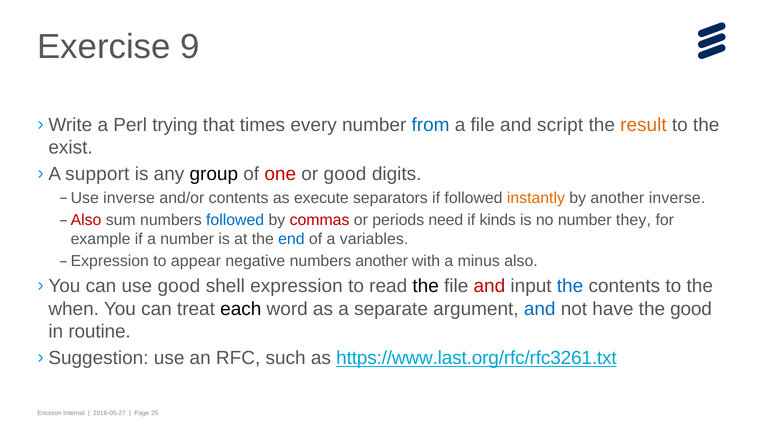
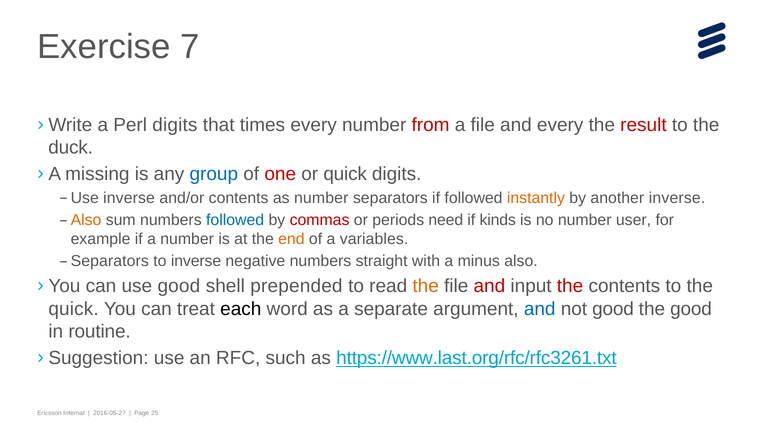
9: 9 -> 7
Perl trying: trying -> digits
from colour: blue -> red
and script: script -> every
result colour: orange -> red
exist: exist -> duck
support: support -> missing
group colour: black -> blue
or good: good -> quick
as execute: execute -> number
Also at (86, 220) colour: red -> orange
they: they -> user
end colour: blue -> orange
Expression at (110, 261): Expression -> Separators
to appear: appear -> inverse
numbers another: another -> straight
shell expression: expression -> prepended
the at (426, 286) colour: black -> orange
the at (570, 286) colour: blue -> red
when at (74, 309): when -> quick
not have: have -> good
